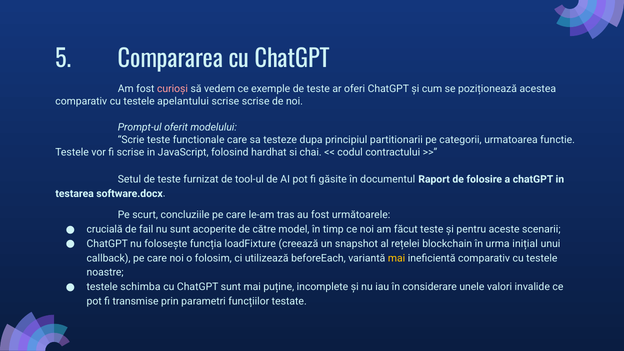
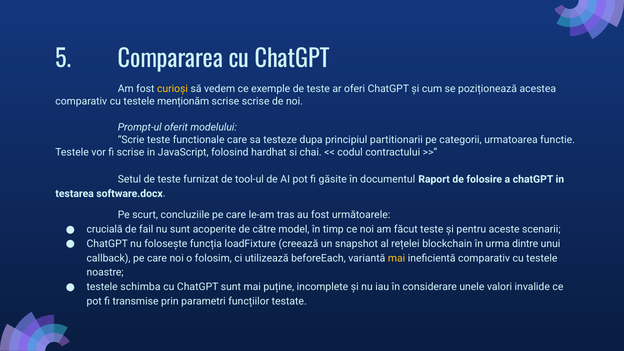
curioși colour: pink -> yellow
apelantului: apelantului -> menționăm
inițial: inițial -> dintre
